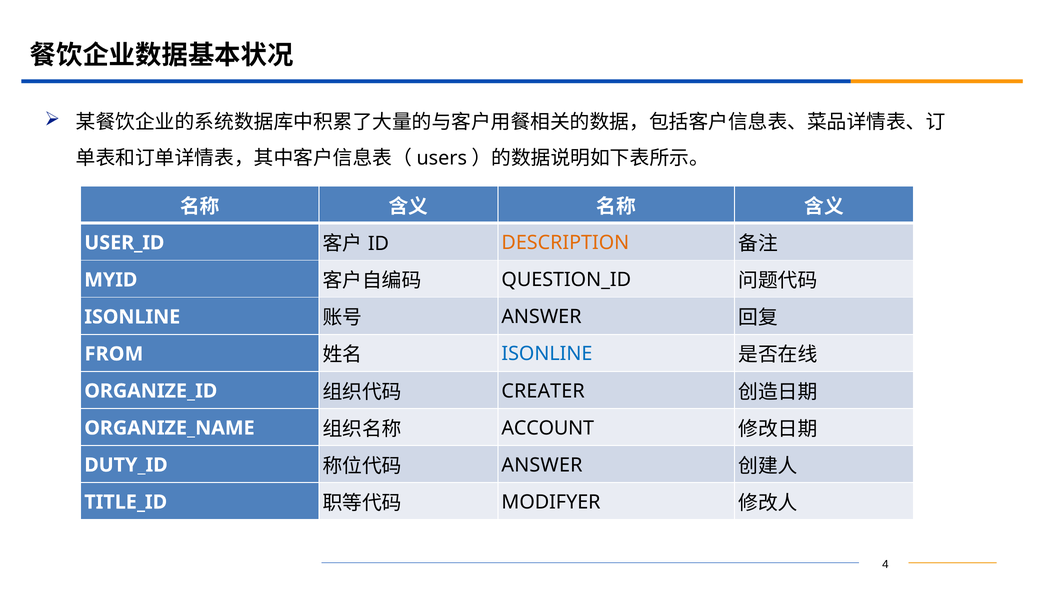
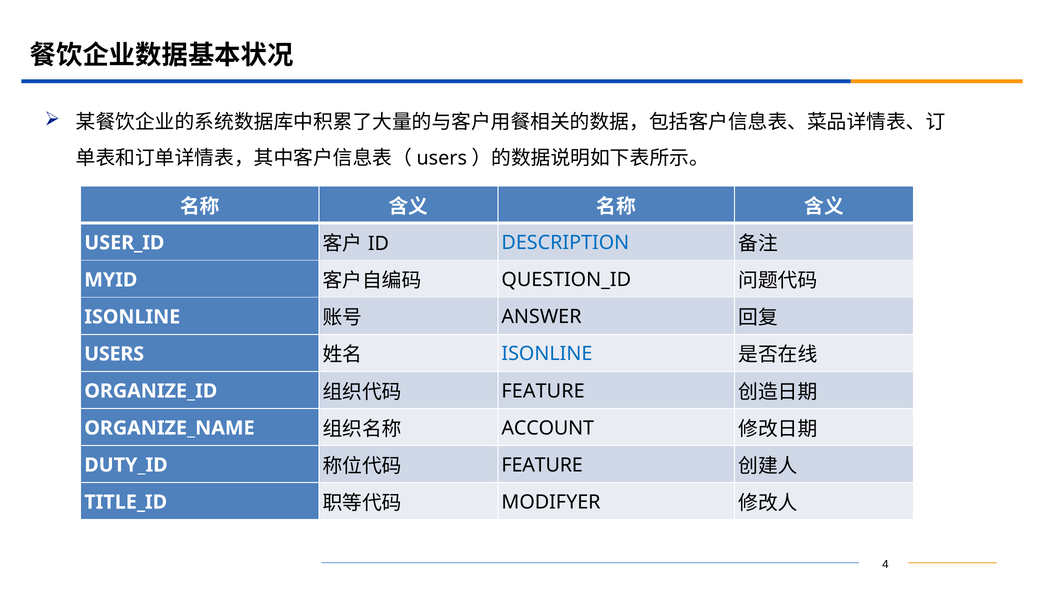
DESCRIPTION colour: orange -> blue
FROM: FROM -> USERS
CREATER at (543, 391): CREATER -> FEATURE
ANSWER at (542, 465): ANSWER -> FEATURE
